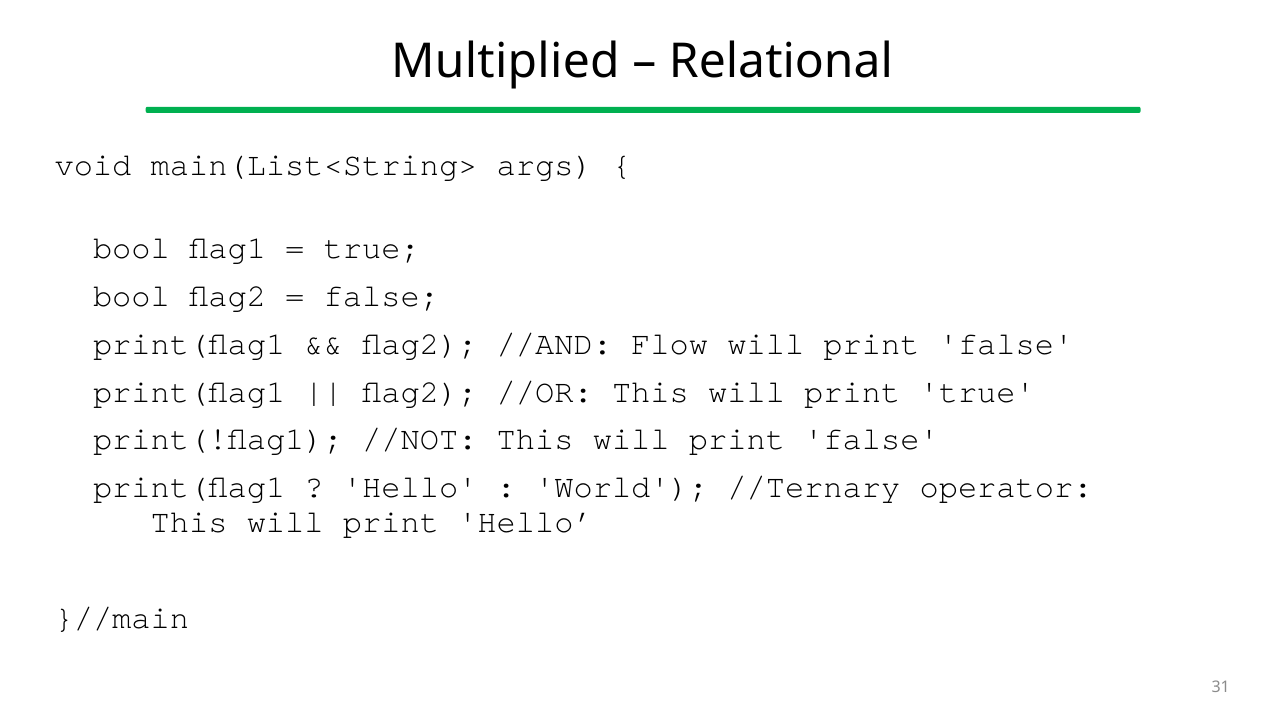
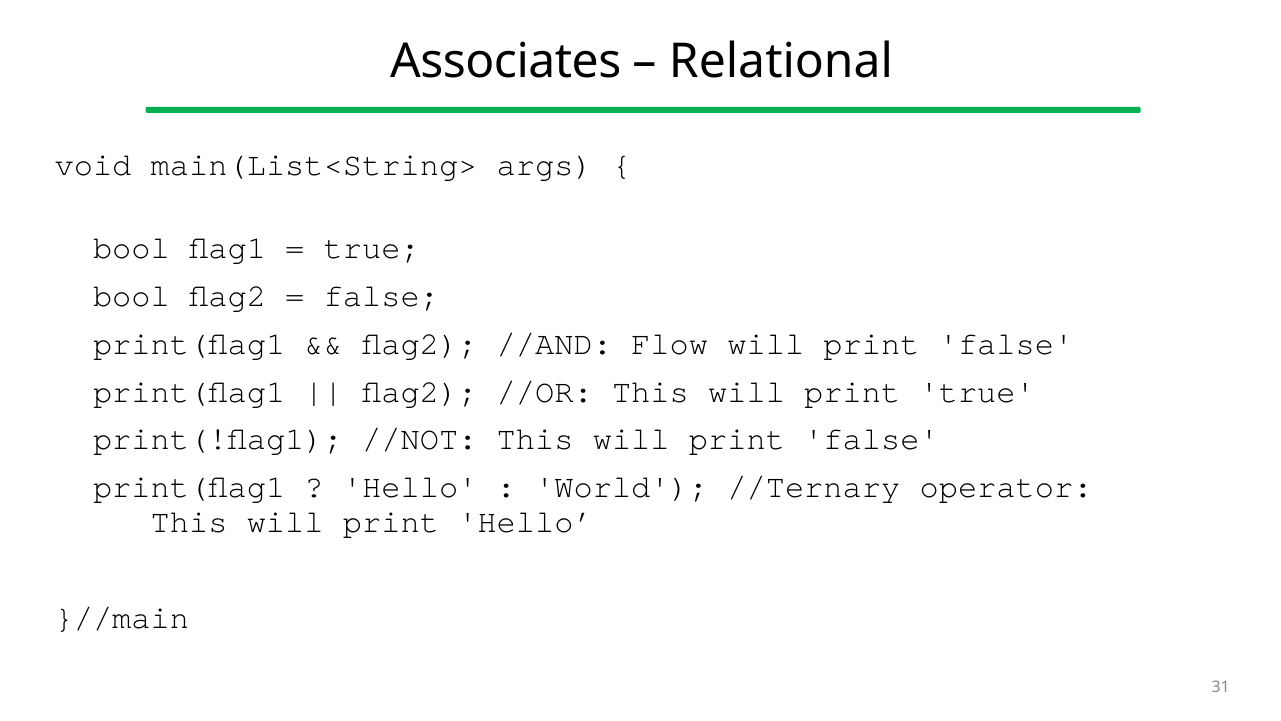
Multiplied: Multiplied -> Associates
